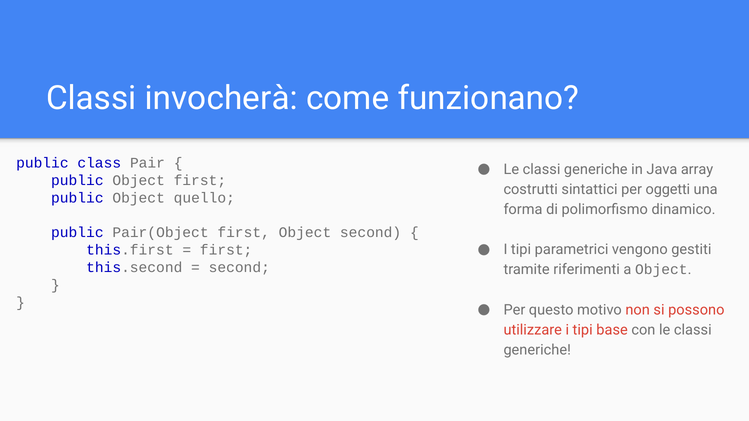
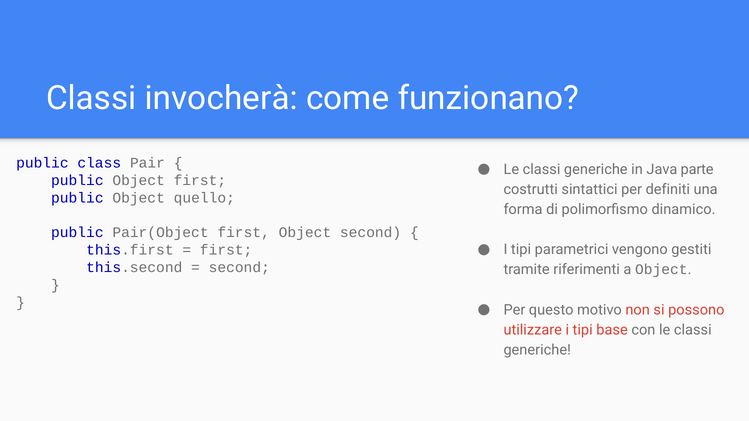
array: array -> parte
oggetti: oggetti -> definiti
